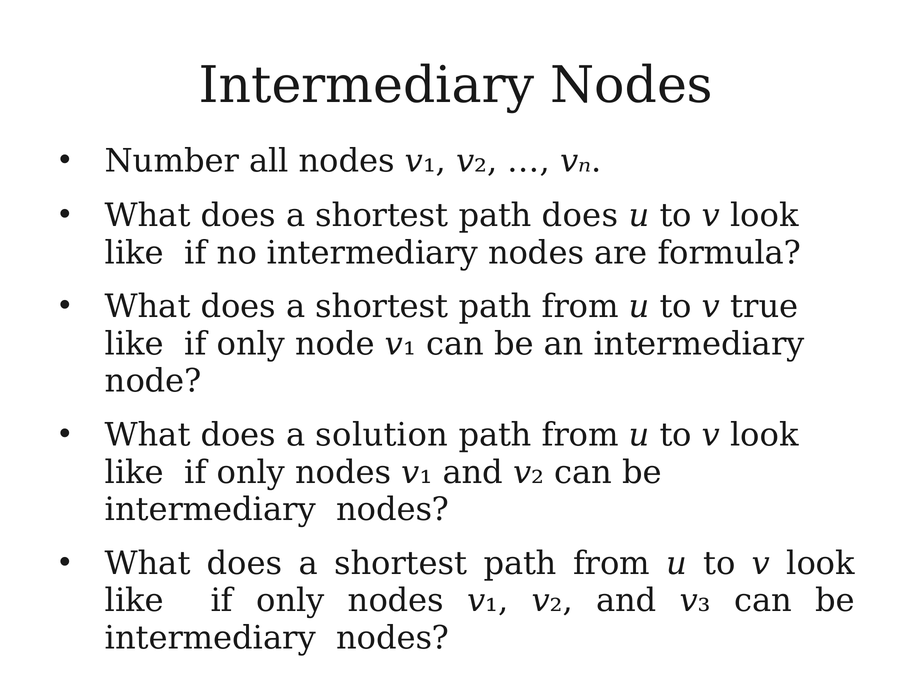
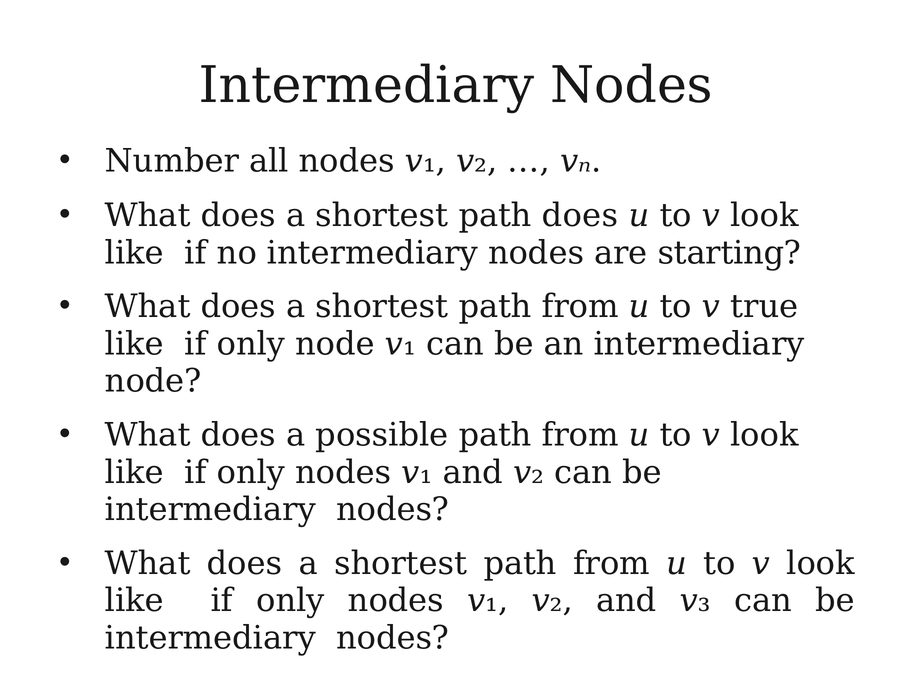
formula: formula -> starting
solution: solution -> possible
